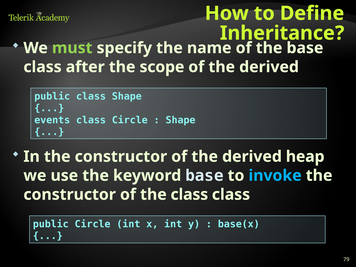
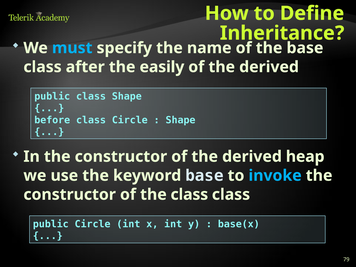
must colour: light green -> light blue
scope: scope -> easily
events: events -> before
